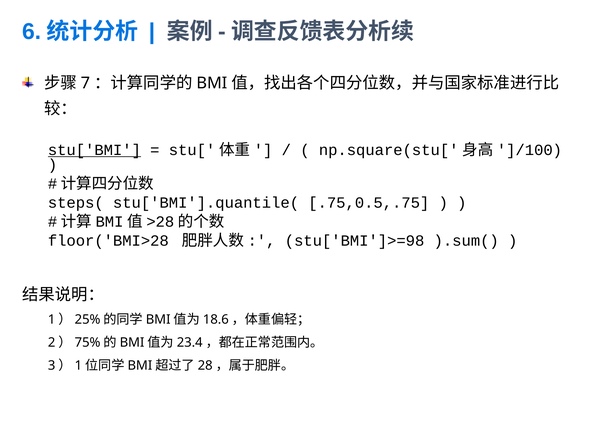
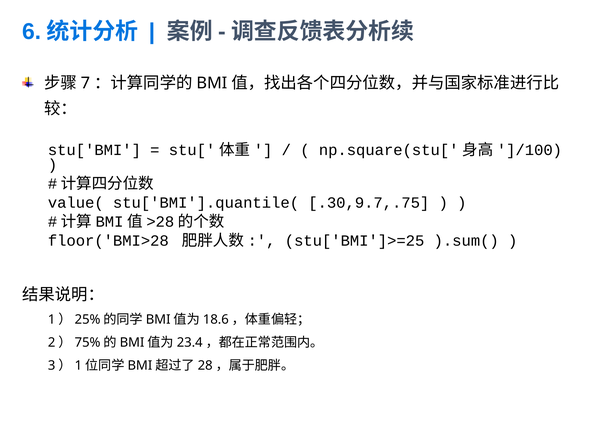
stu['BMI underline: present -> none
steps(: steps( -> value(
.75,0.5,.75: .75,0.5,.75 -> .30,9.7,.75
stu['BMI']>=98: stu['BMI']>=98 -> stu['BMI']>=25
